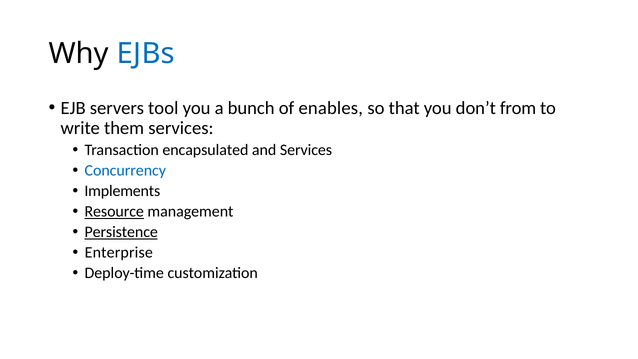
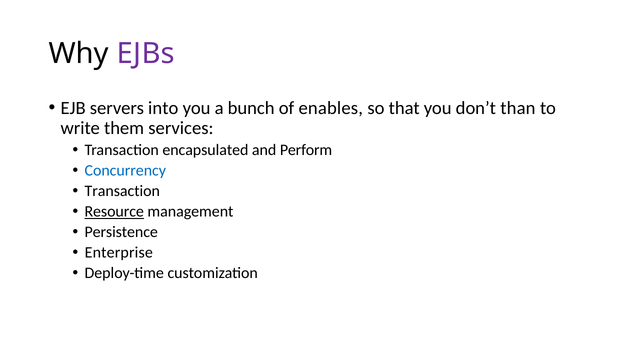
EJBs colour: blue -> purple
tool: tool -> into
from: from -> than
and Services: Services -> Perform
Implements at (122, 191): Implements -> Transaction
Persistence underline: present -> none
